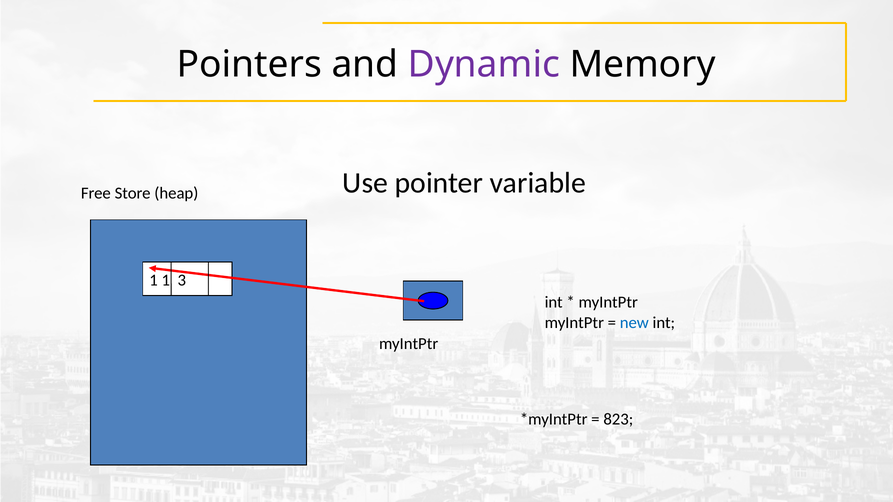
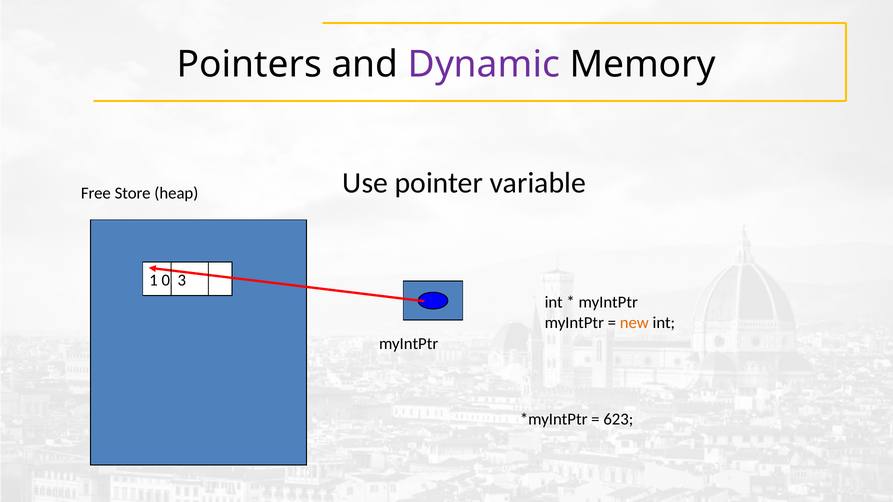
1 1: 1 -> 0
new colour: blue -> orange
823: 823 -> 623
